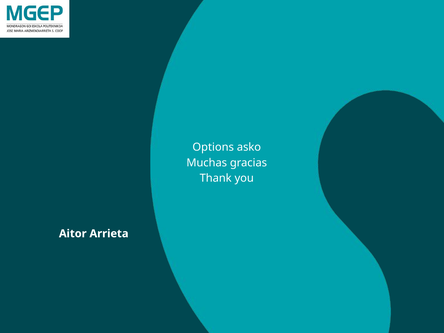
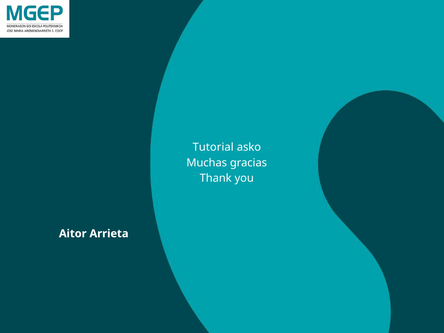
Options: Options -> Tutorial
